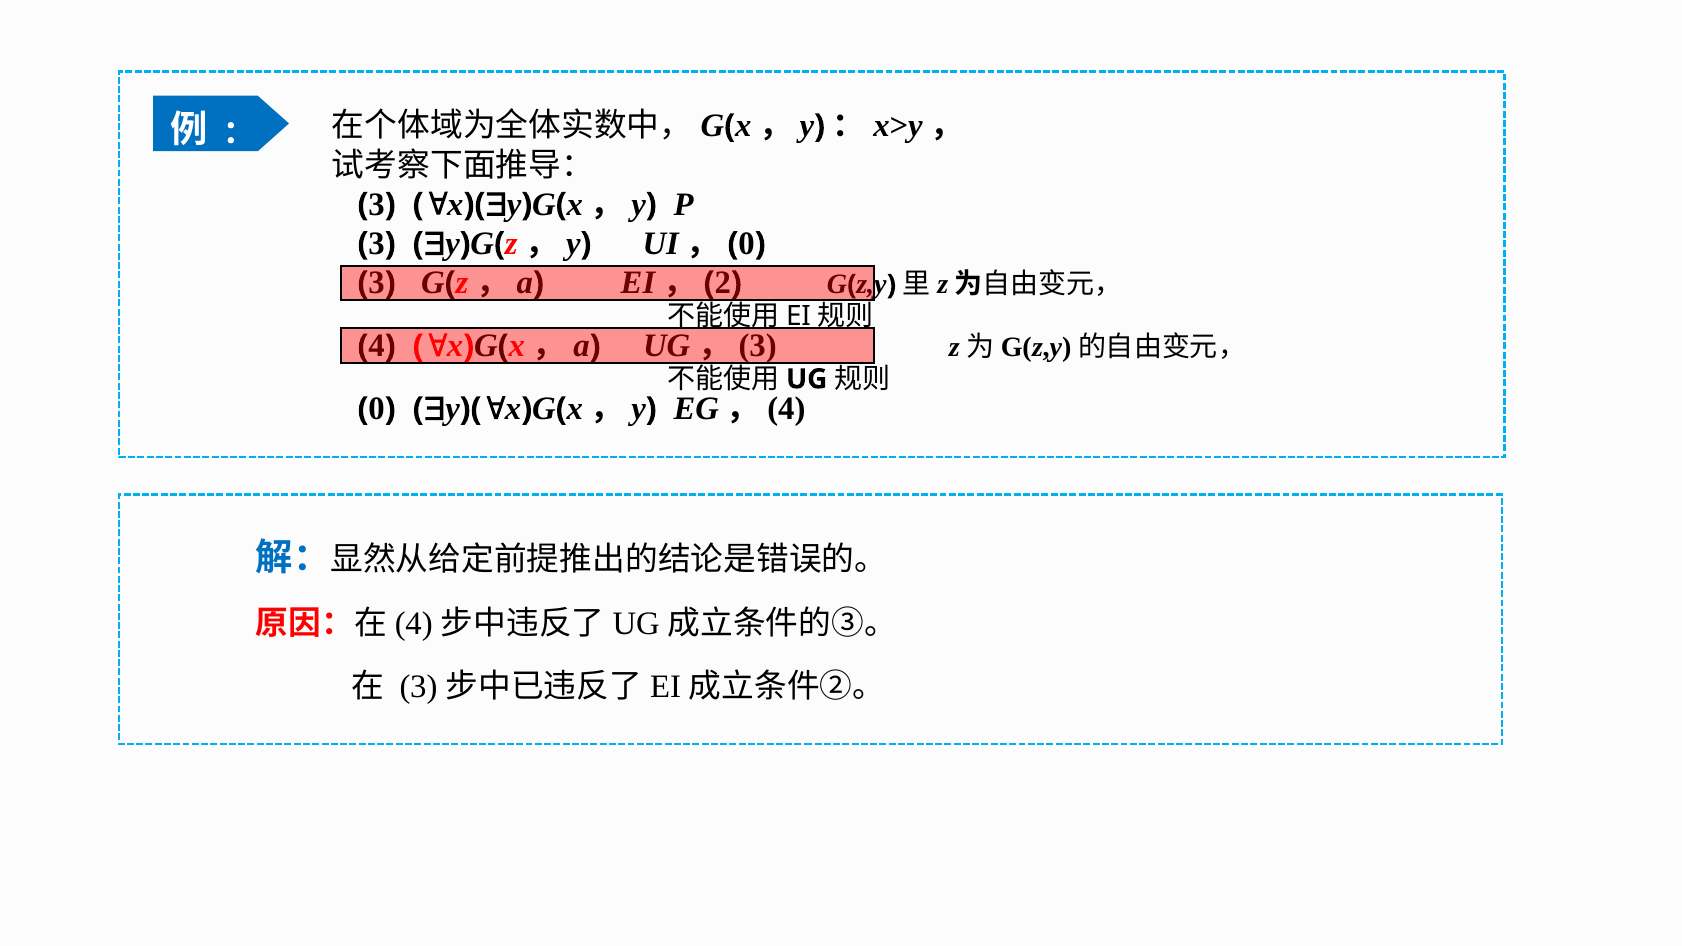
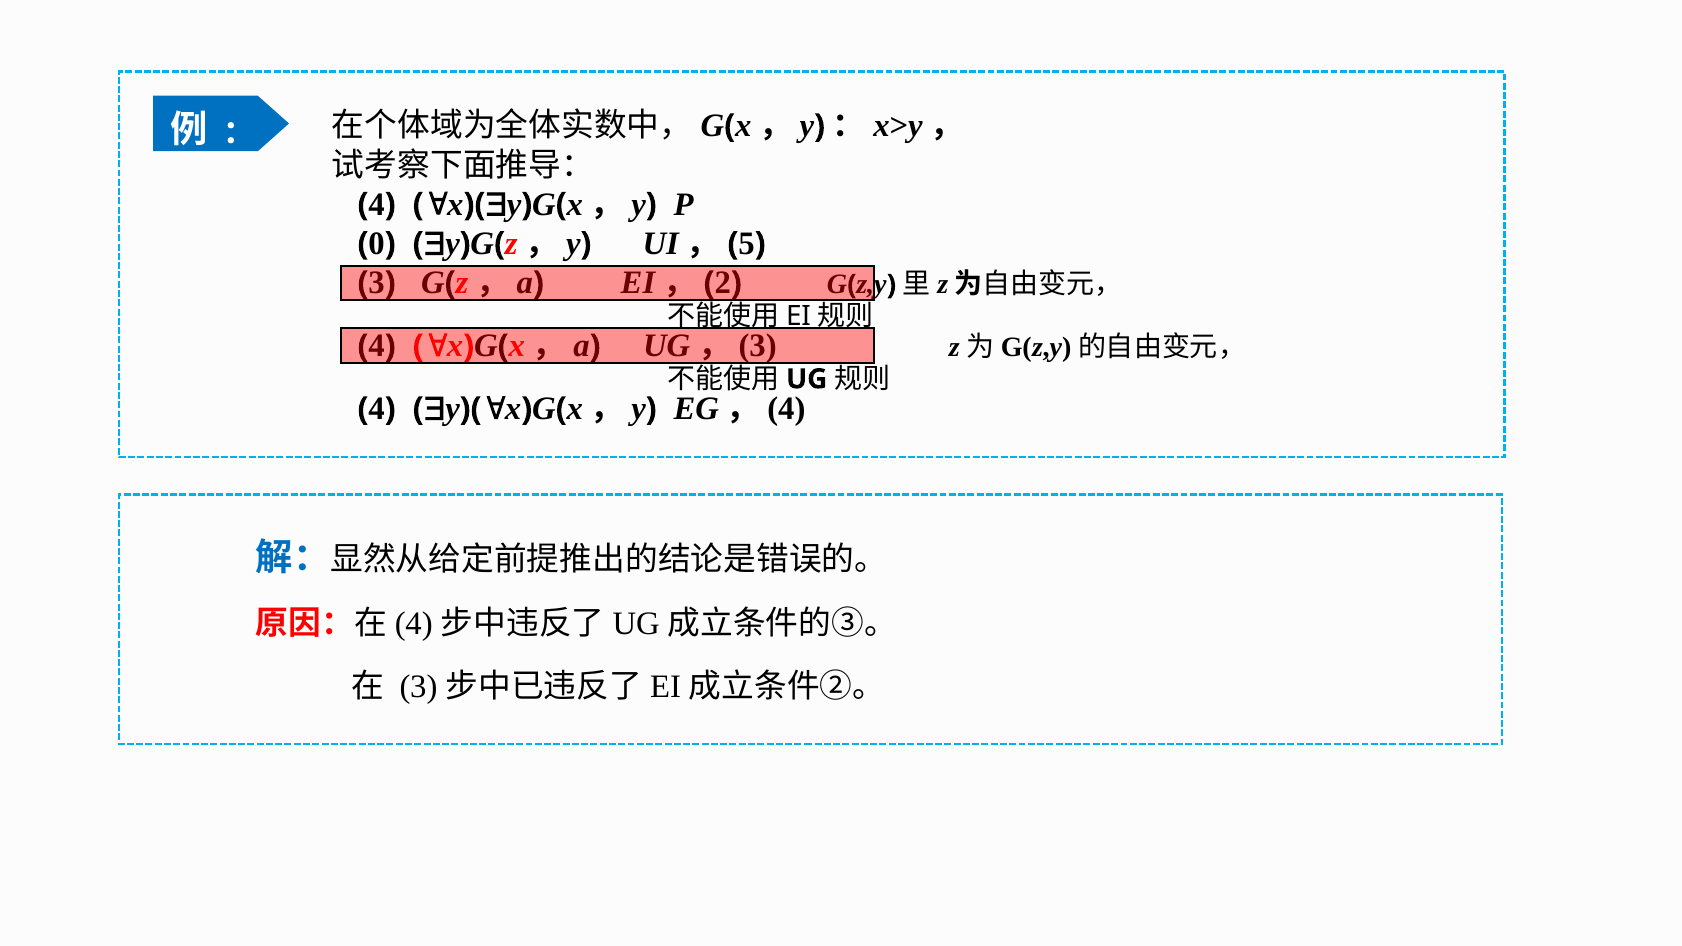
3 at (377, 205): 3 -> 4
3 at (377, 244): 3 -> 0
0 at (747, 244): 0 -> 5
0 at (377, 409): 0 -> 4
